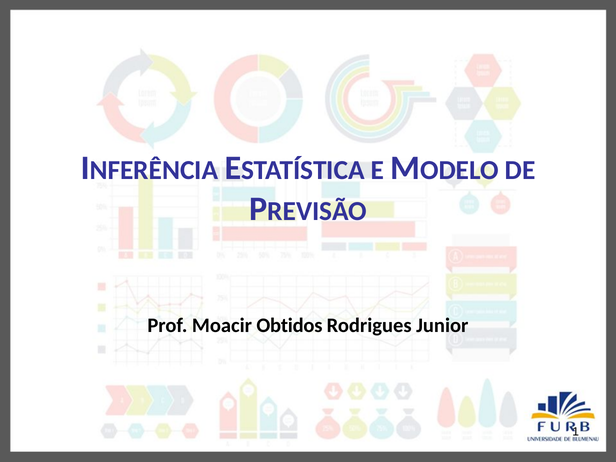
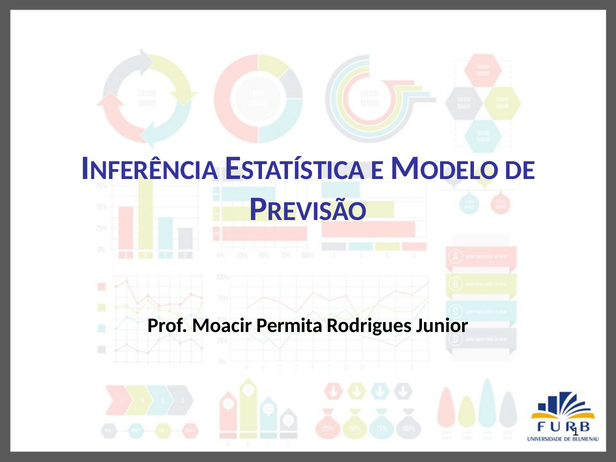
Obtidos: Obtidos -> Permita
